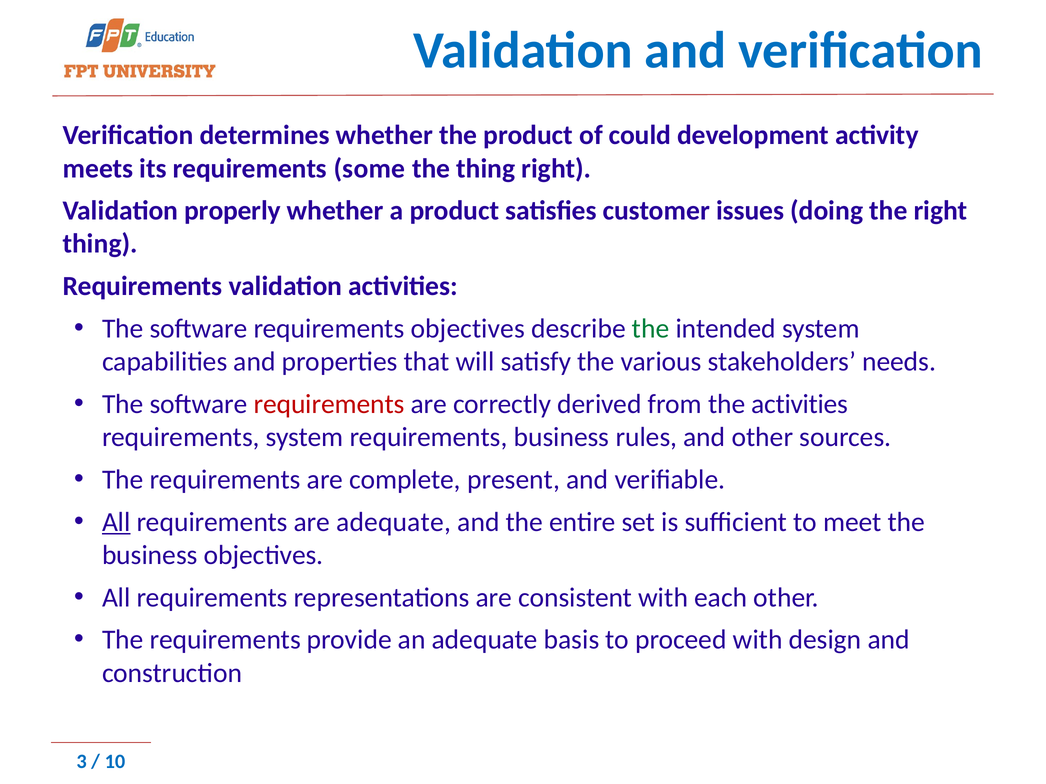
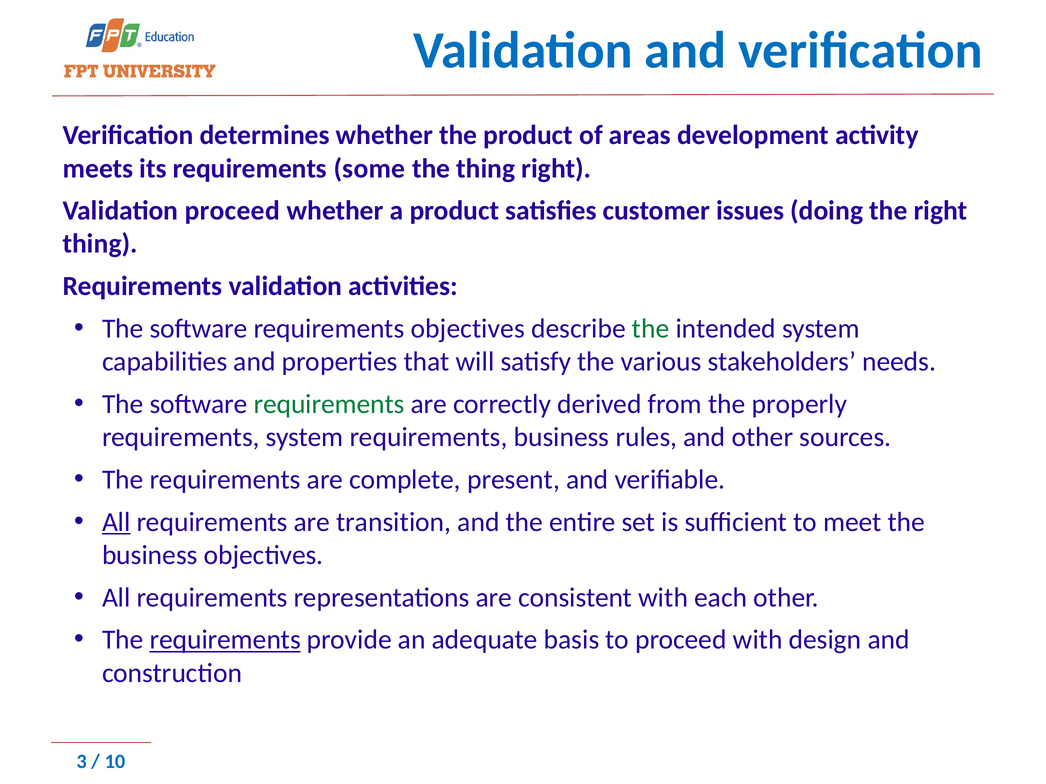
could: could -> areas
Validation properly: properly -> proceed
requirements at (329, 404) colour: red -> green
the activities: activities -> properly
are adequate: adequate -> transition
requirements at (225, 640) underline: none -> present
